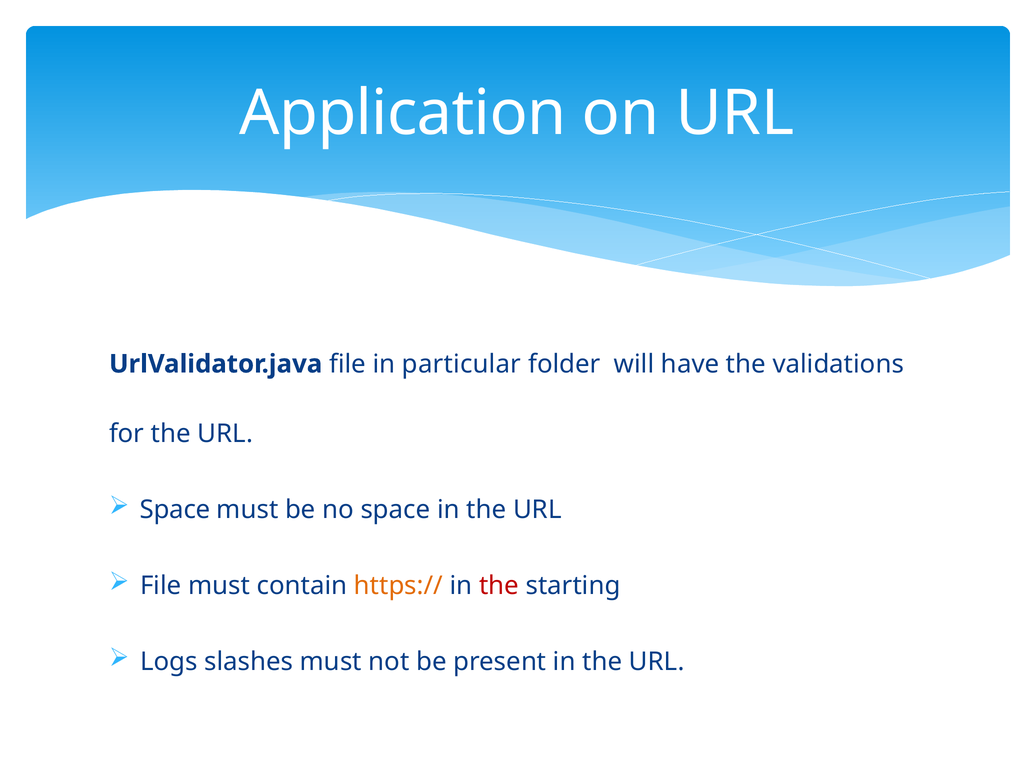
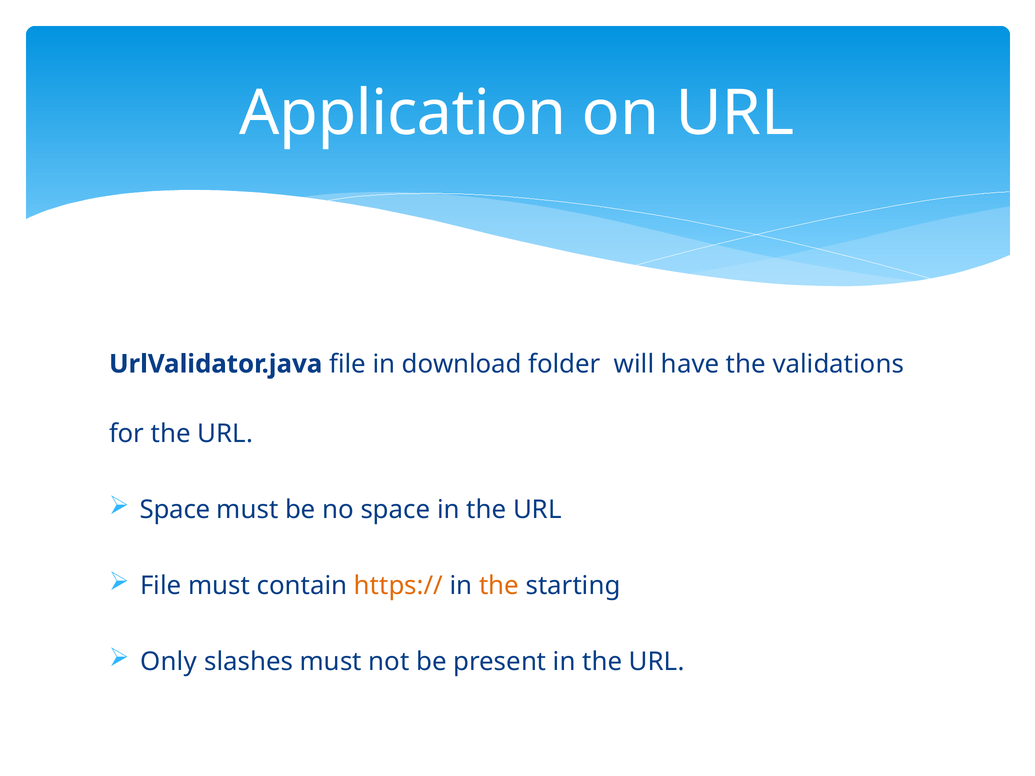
particular: particular -> download
the at (499, 586) colour: red -> orange
Logs: Logs -> Only
